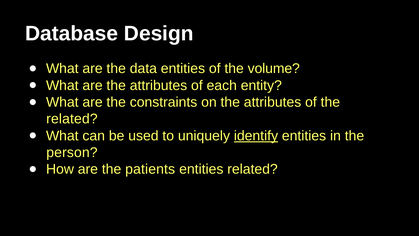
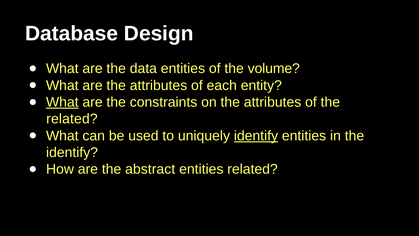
What at (62, 102) underline: none -> present
person at (72, 152): person -> identify
patients: patients -> abstract
